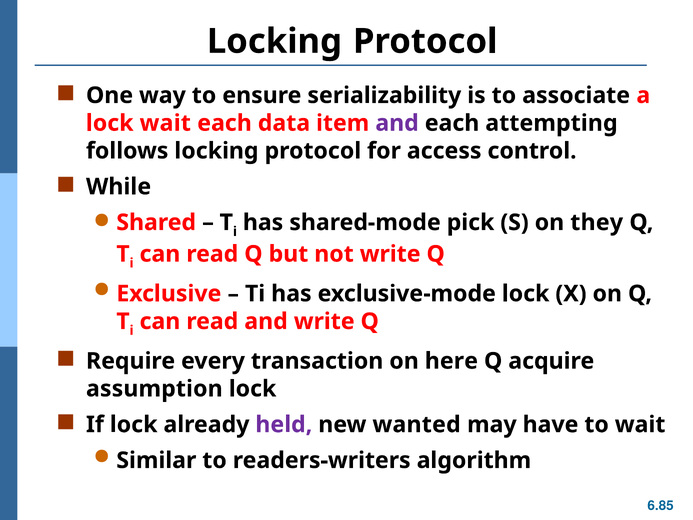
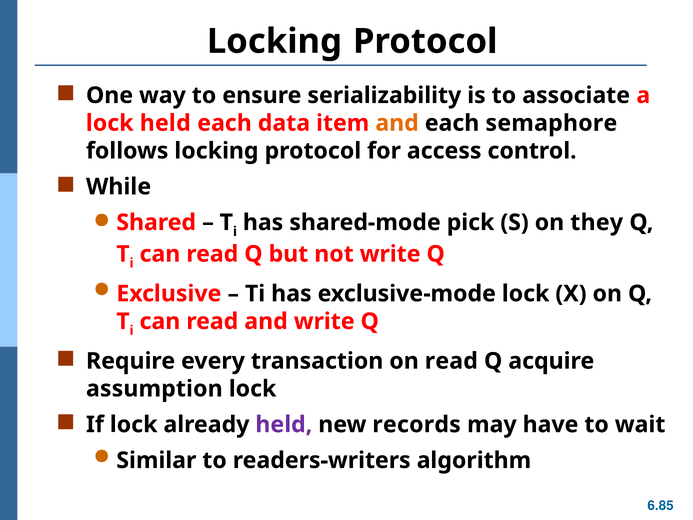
lock wait: wait -> held
and at (397, 123) colour: purple -> orange
attempting: attempting -> semaphore
on here: here -> read
wanted: wanted -> records
